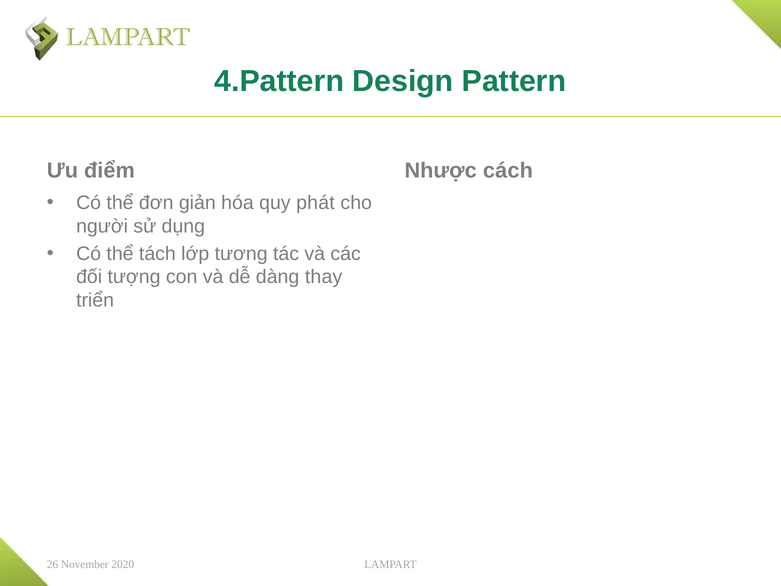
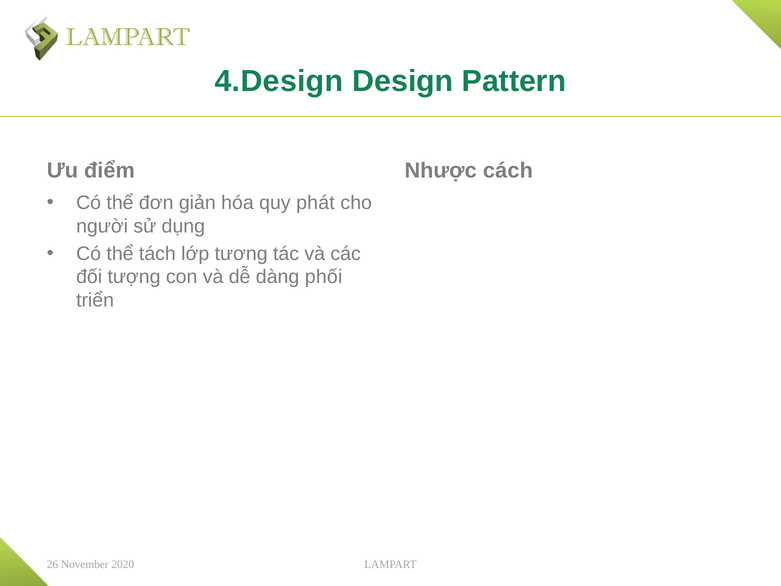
4.Pattern: 4.Pattern -> 4.Design
thay: thay -> phối
